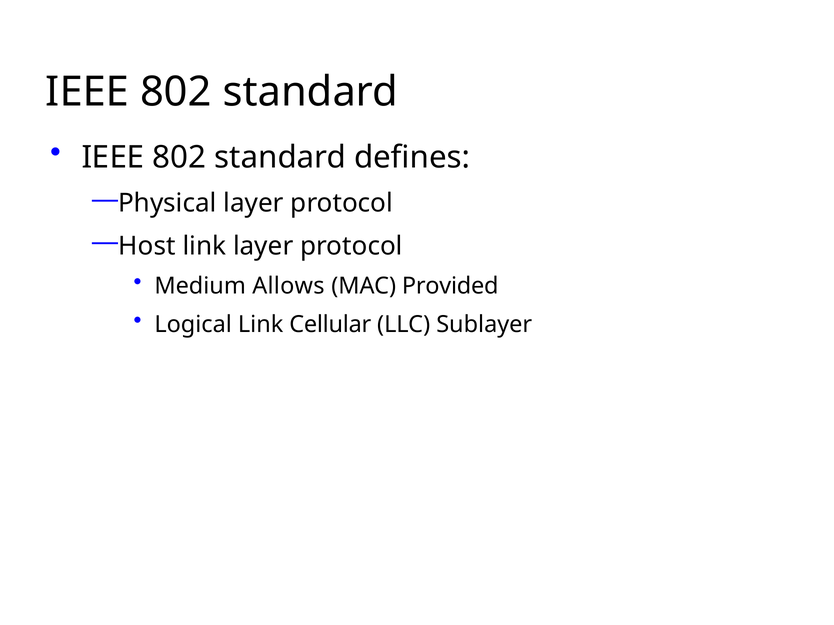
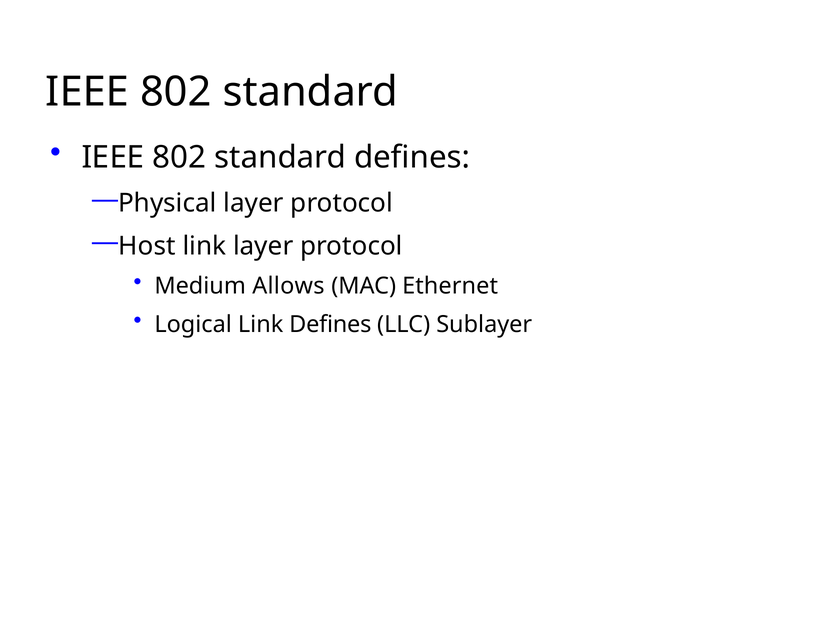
Provided: Provided -> Ethernet
Link Cellular: Cellular -> Defines
